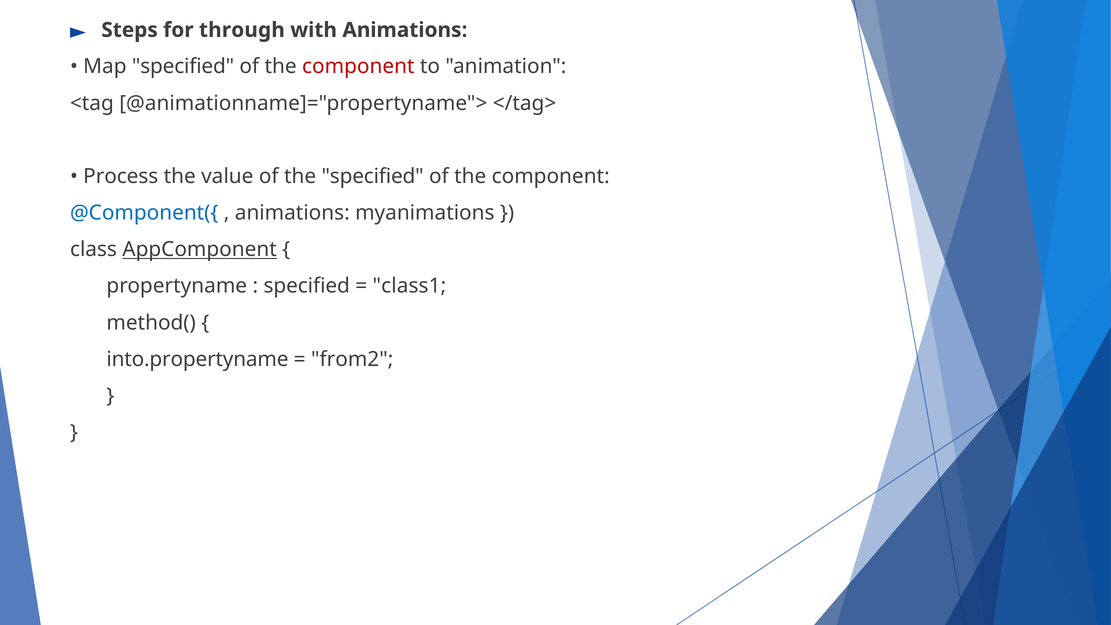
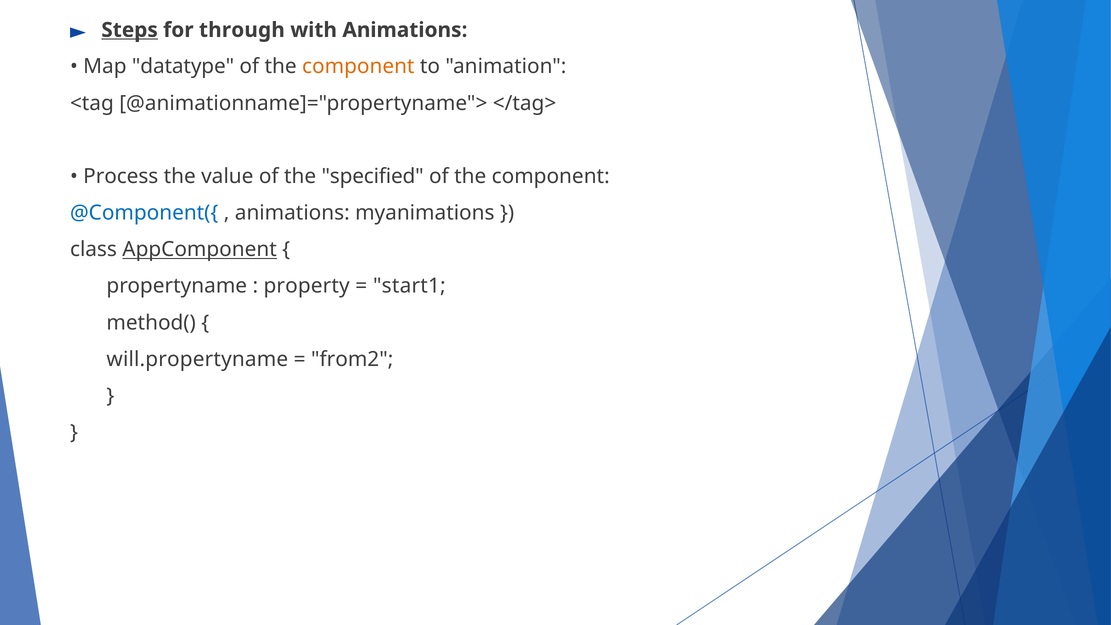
Steps underline: none -> present
Map specified: specified -> datatype
component at (358, 67) colour: red -> orange
specified at (307, 286): specified -> property
class1: class1 -> start1
into.propertyname: into.propertyname -> will.propertyname
